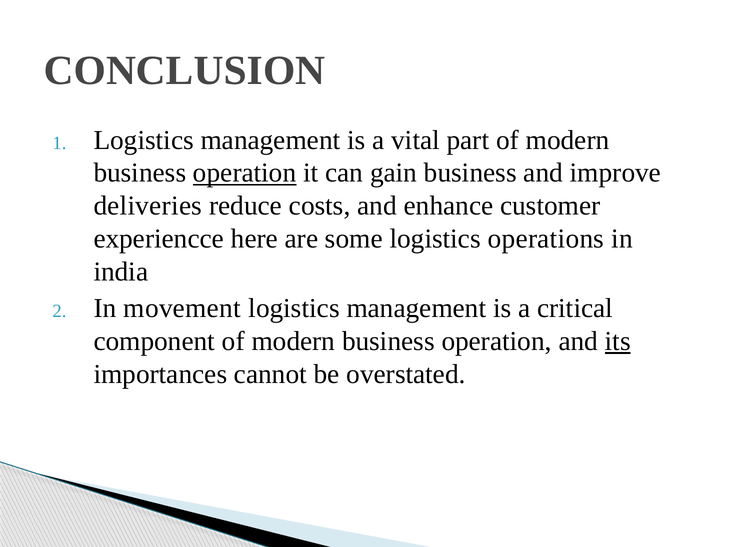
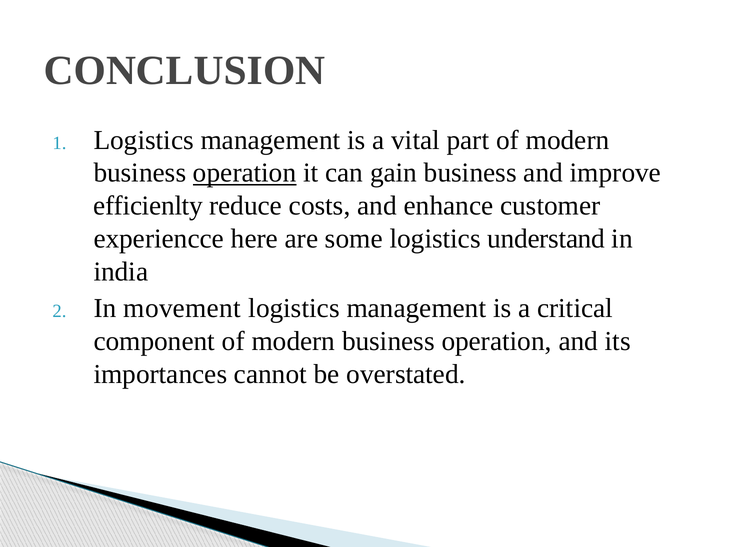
deliveries: deliveries -> efficienlty
operations: operations -> understand
its underline: present -> none
